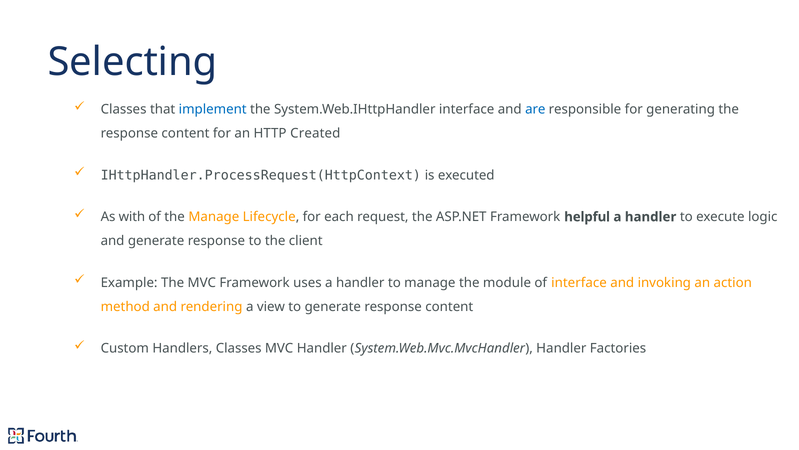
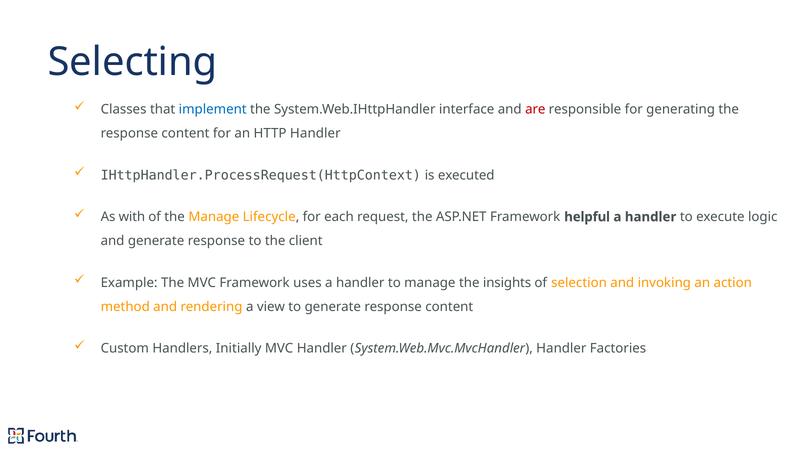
are colour: blue -> red
HTTP Created: Created -> Handler
module: module -> insights
of interface: interface -> selection
Handlers Classes: Classes -> Initially
